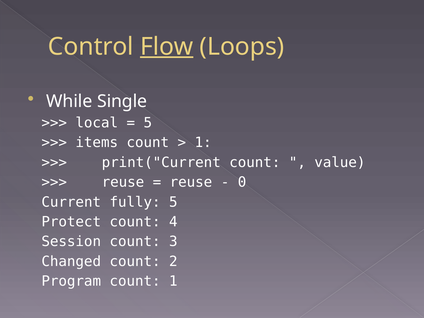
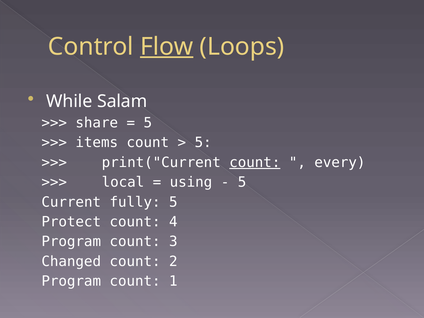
Single: Single -> Salam
local: local -> share
1 at (203, 143): 1 -> 5
count at (255, 162) underline: none -> present
value: value -> every
reuse at (123, 182): reuse -> local
reuse at (191, 182): reuse -> using
0 at (242, 182): 0 -> 5
Session at (71, 242): Session -> Program
